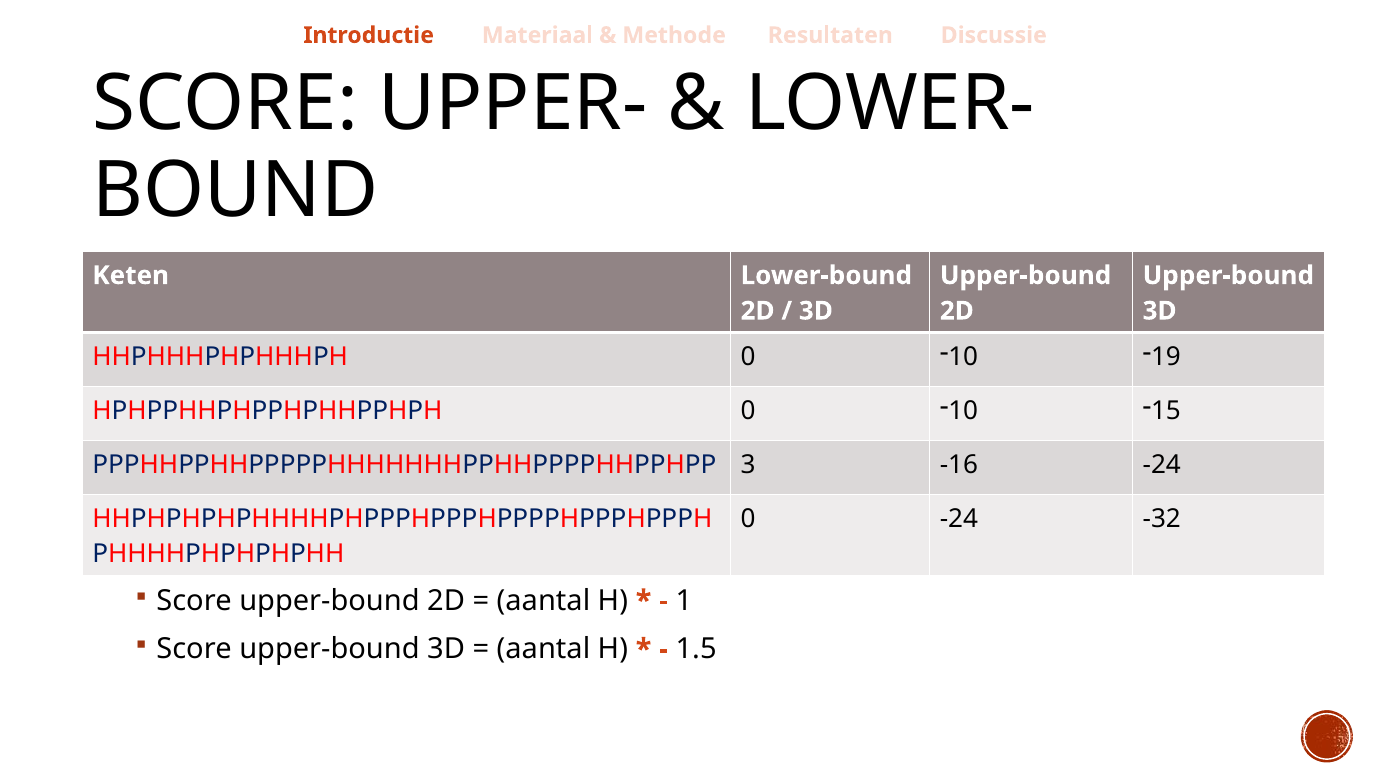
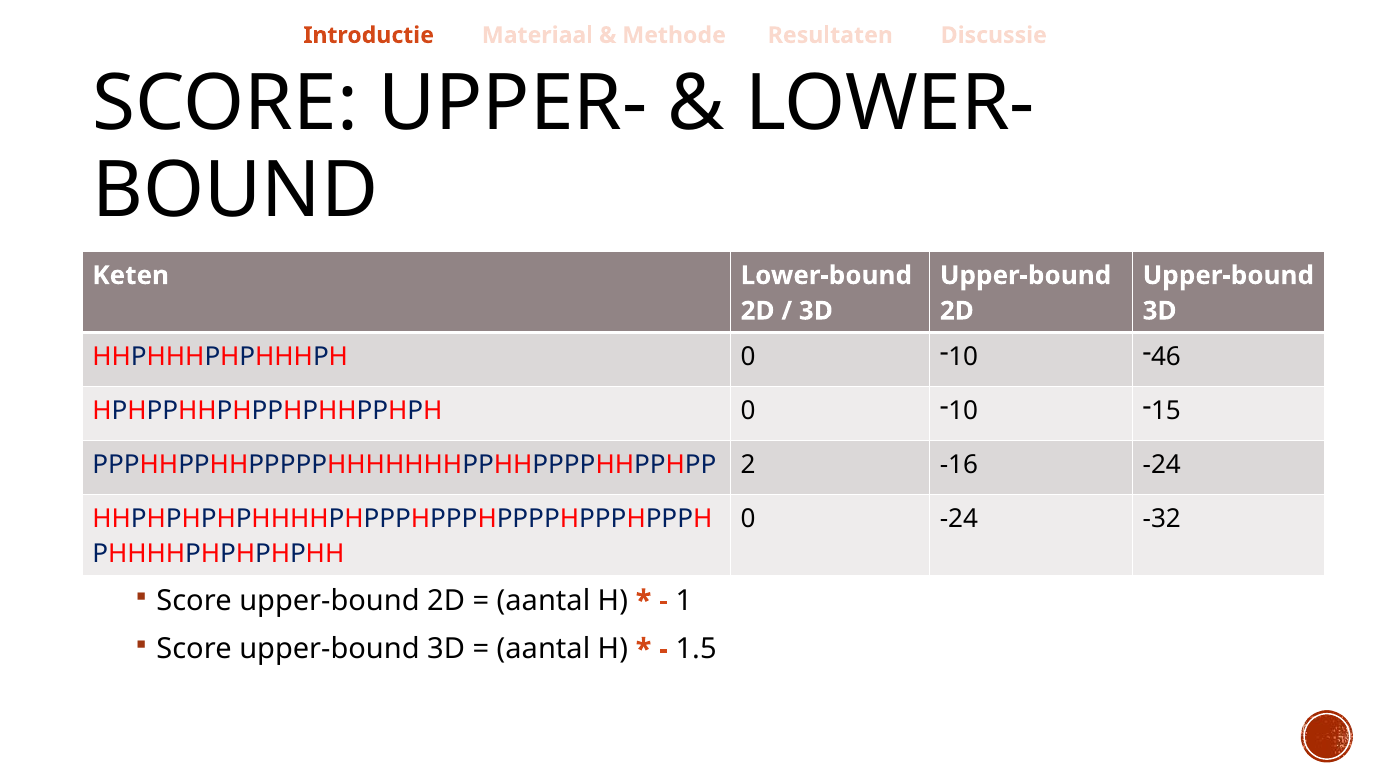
19: 19 -> 46
3: 3 -> 2
